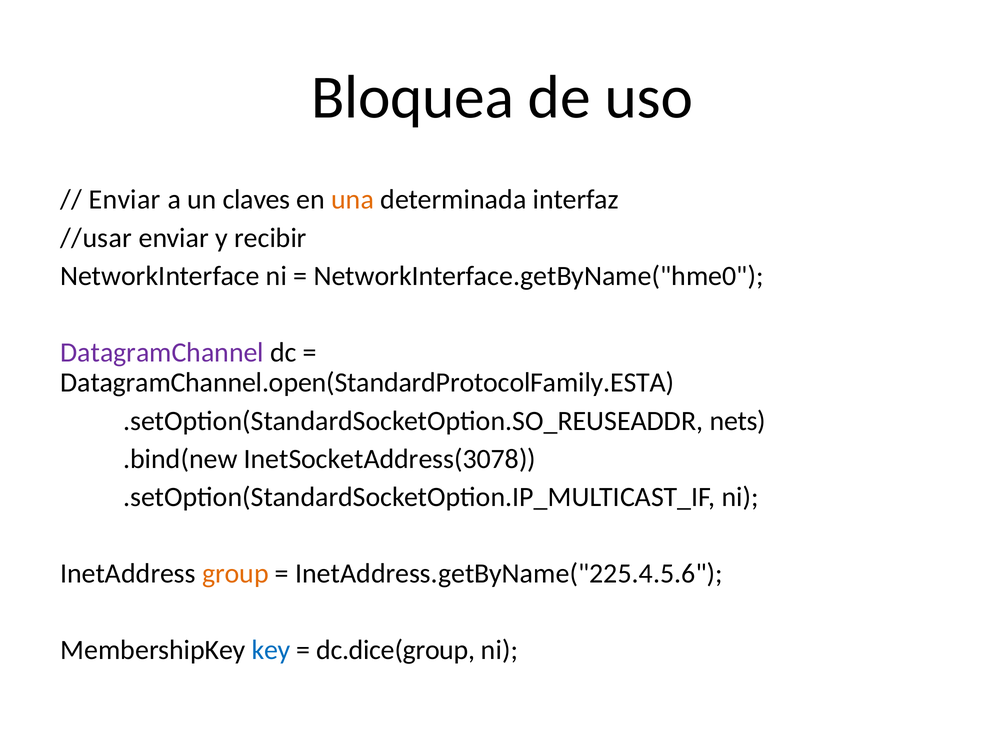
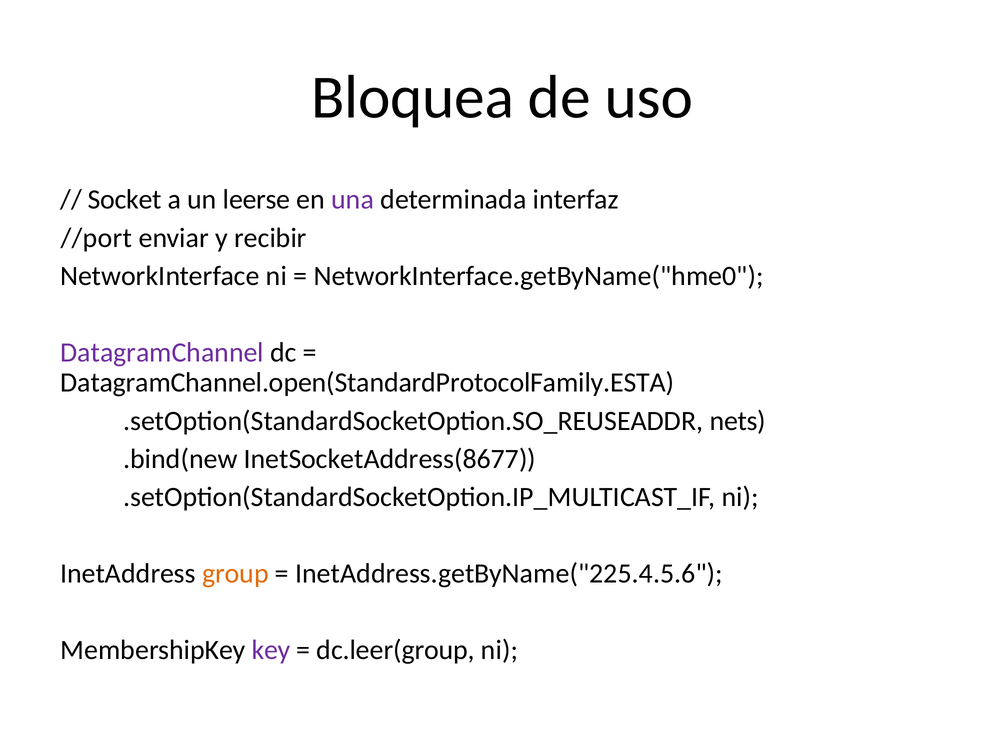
Enviar at (125, 200): Enviar -> Socket
claves: claves -> leerse
una colour: orange -> purple
//usar: //usar -> //port
InetSocketAddress(3078: InetSocketAddress(3078 -> InetSocketAddress(8677
key colour: blue -> purple
dc.dice(group: dc.dice(group -> dc.leer(group
